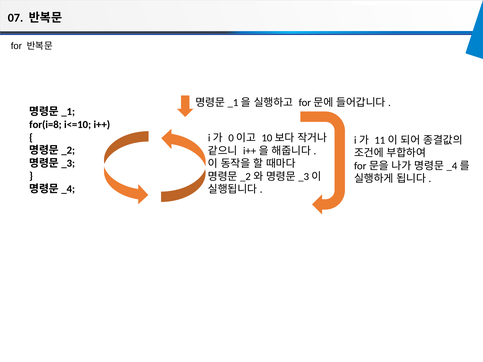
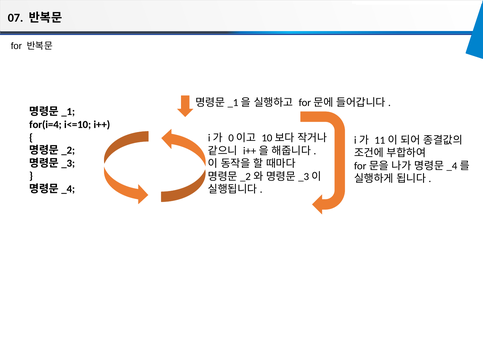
for(i=8: for(i=8 -> for(i=4
